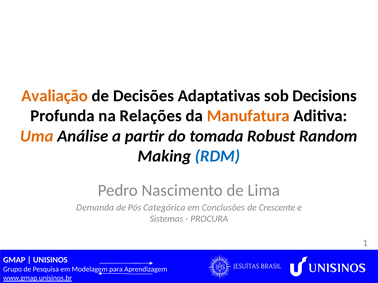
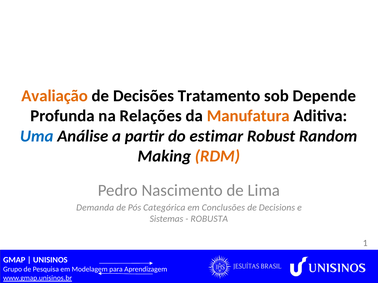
Adaptativas: Adaptativas -> Tratamento
Decisions: Decisions -> Depende
Uma colour: orange -> blue
tomada: tomada -> estimar
RDM colour: blue -> orange
Crescente: Crescente -> Decisions
PROCURA: PROCURA -> ROBUSTA
